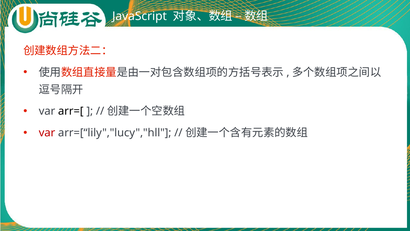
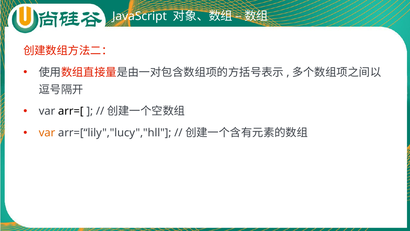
var at (47, 133) colour: red -> orange
